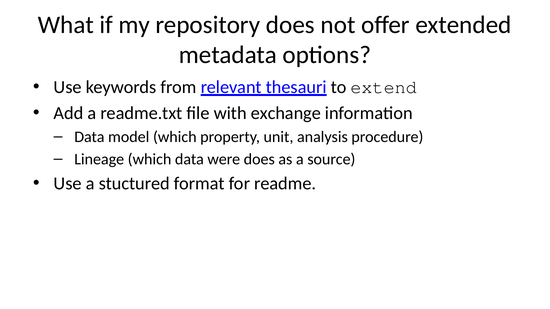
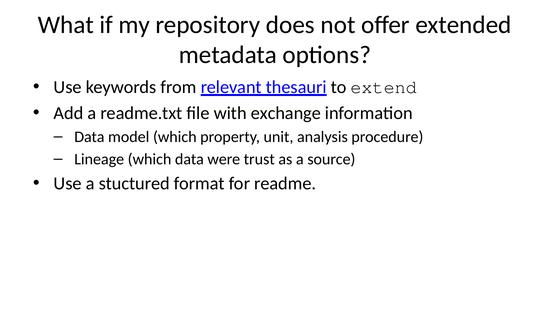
were does: does -> trust
